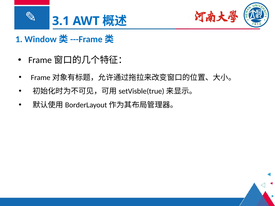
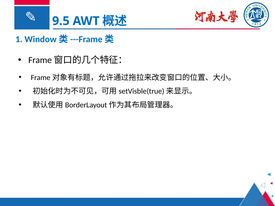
3.1: 3.1 -> 9.5
